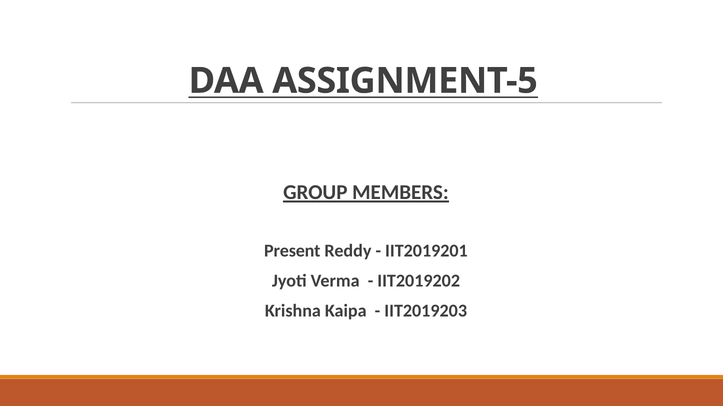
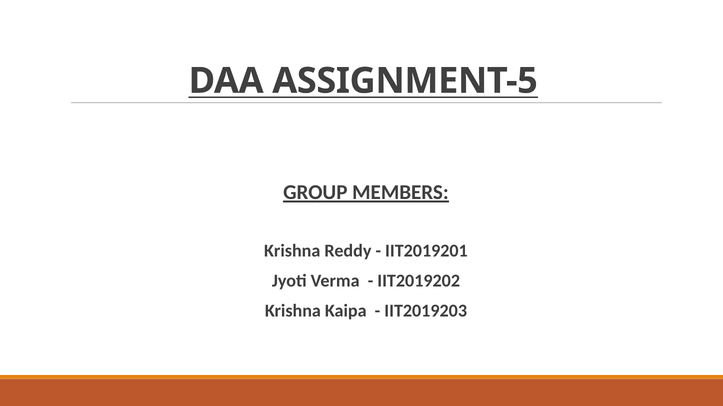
Present at (292, 251): Present -> Krishna
